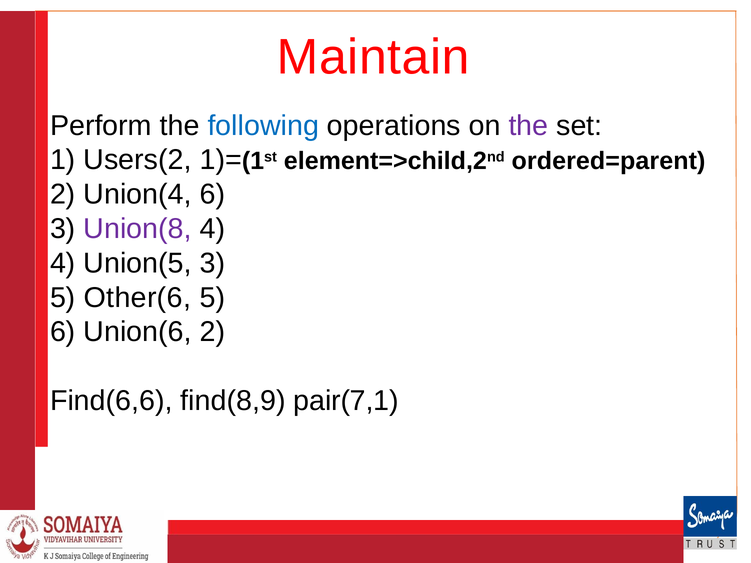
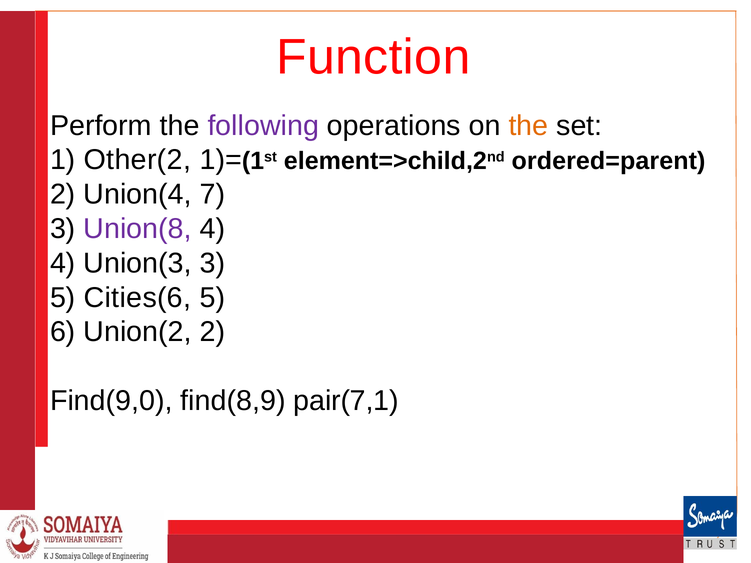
Maintain: Maintain -> Function
following colour: blue -> purple
the at (528, 126) colour: purple -> orange
Users(2: Users(2 -> Other(2
Union(4 6: 6 -> 7
Union(5: Union(5 -> Union(3
Other(6: Other(6 -> Cities(6
Union(6: Union(6 -> Union(2
Find(6,6: Find(6,6 -> Find(9,0
